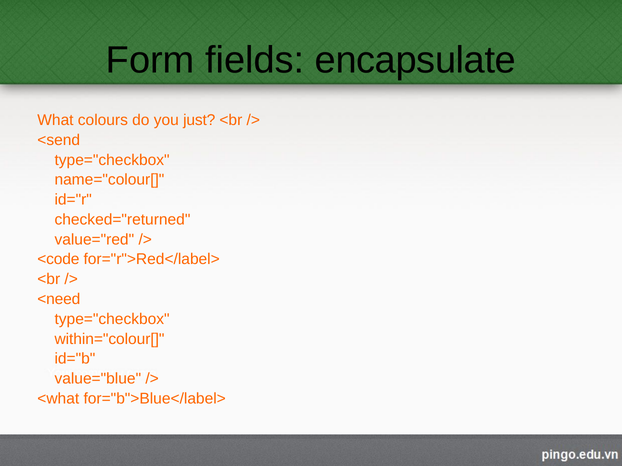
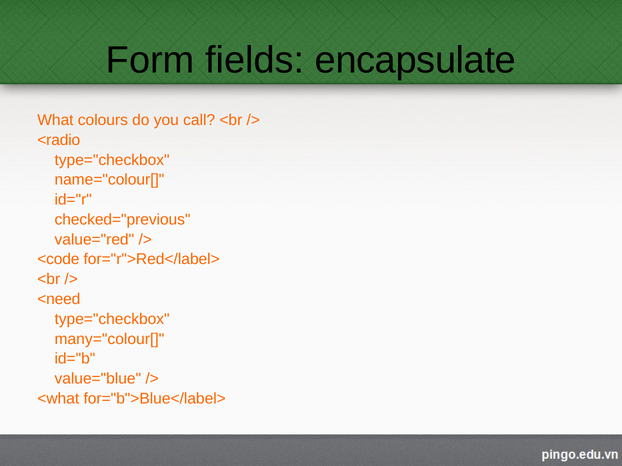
just: just -> call
<send: <send -> <radio
checked="returned: checked="returned -> checked="previous
within="colour[: within="colour[ -> many="colour[
